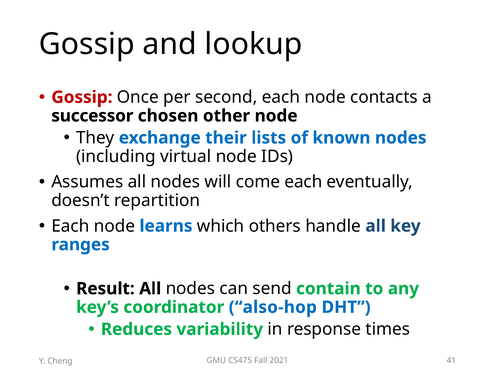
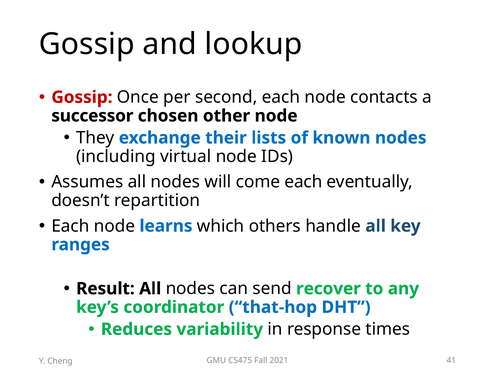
contain: contain -> recover
also-hop: also-hop -> that-hop
